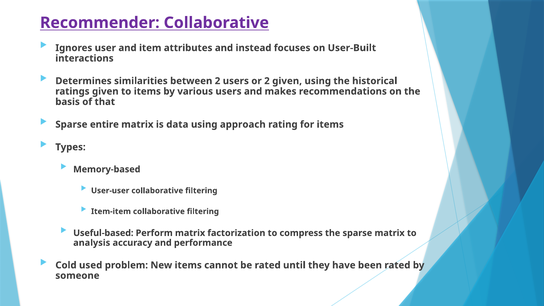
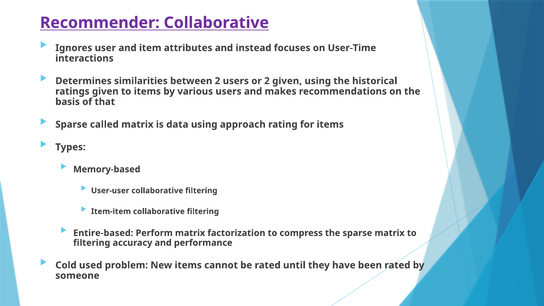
User-Built: User-Built -> User-Time
entire: entire -> called
Useful-based: Useful-based -> Entire-based
analysis at (92, 243): analysis -> filtering
